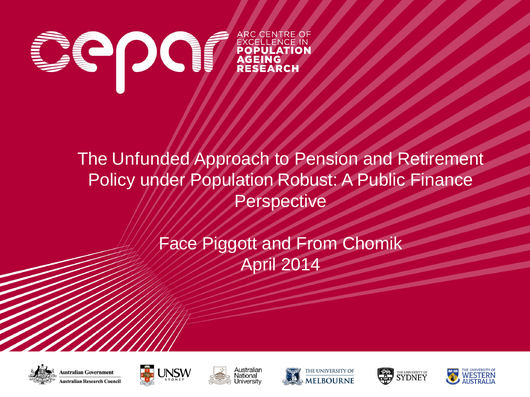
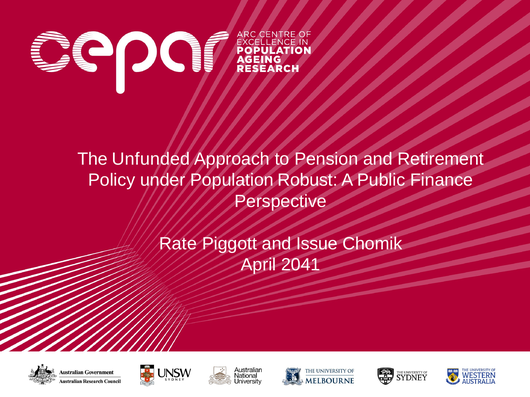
Face: Face -> Rate
From: From -> Issue
2014: 2014 -> 2041
